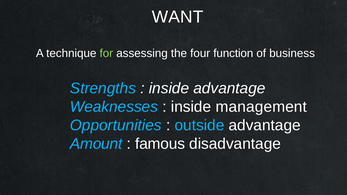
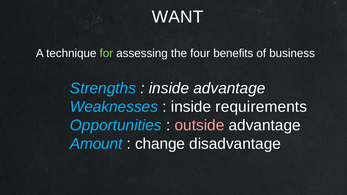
function: function -> benefits
management: management -> requirements
outside colour: light blue -> pink
famous: famous -> change
